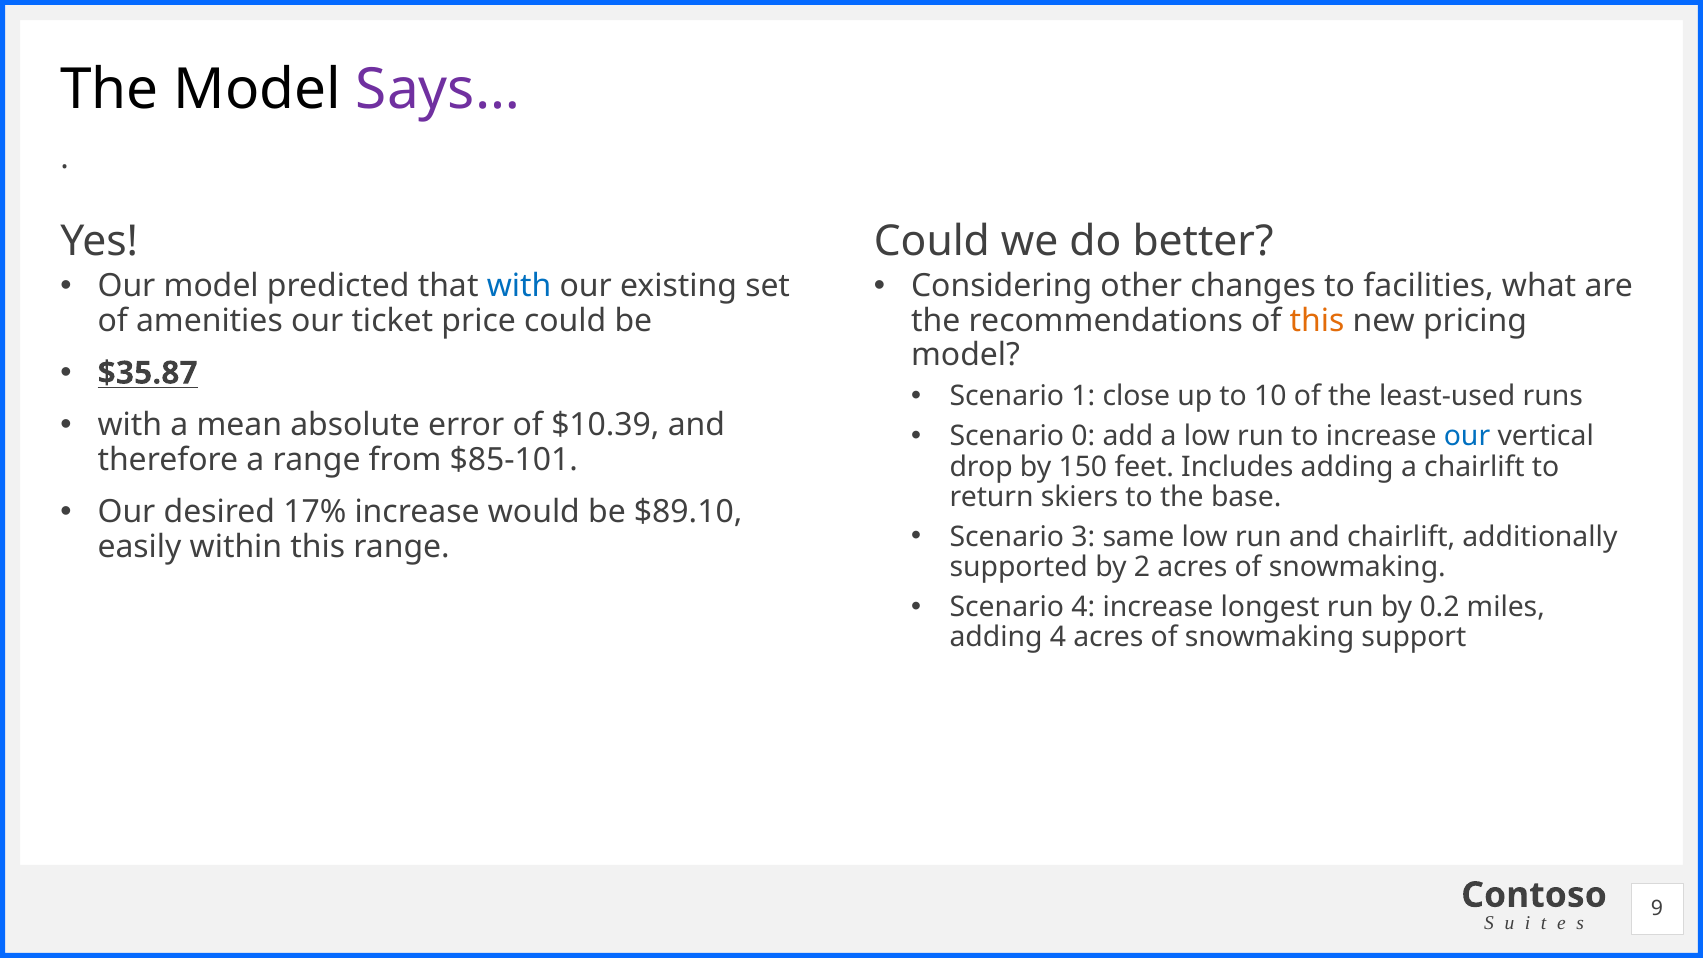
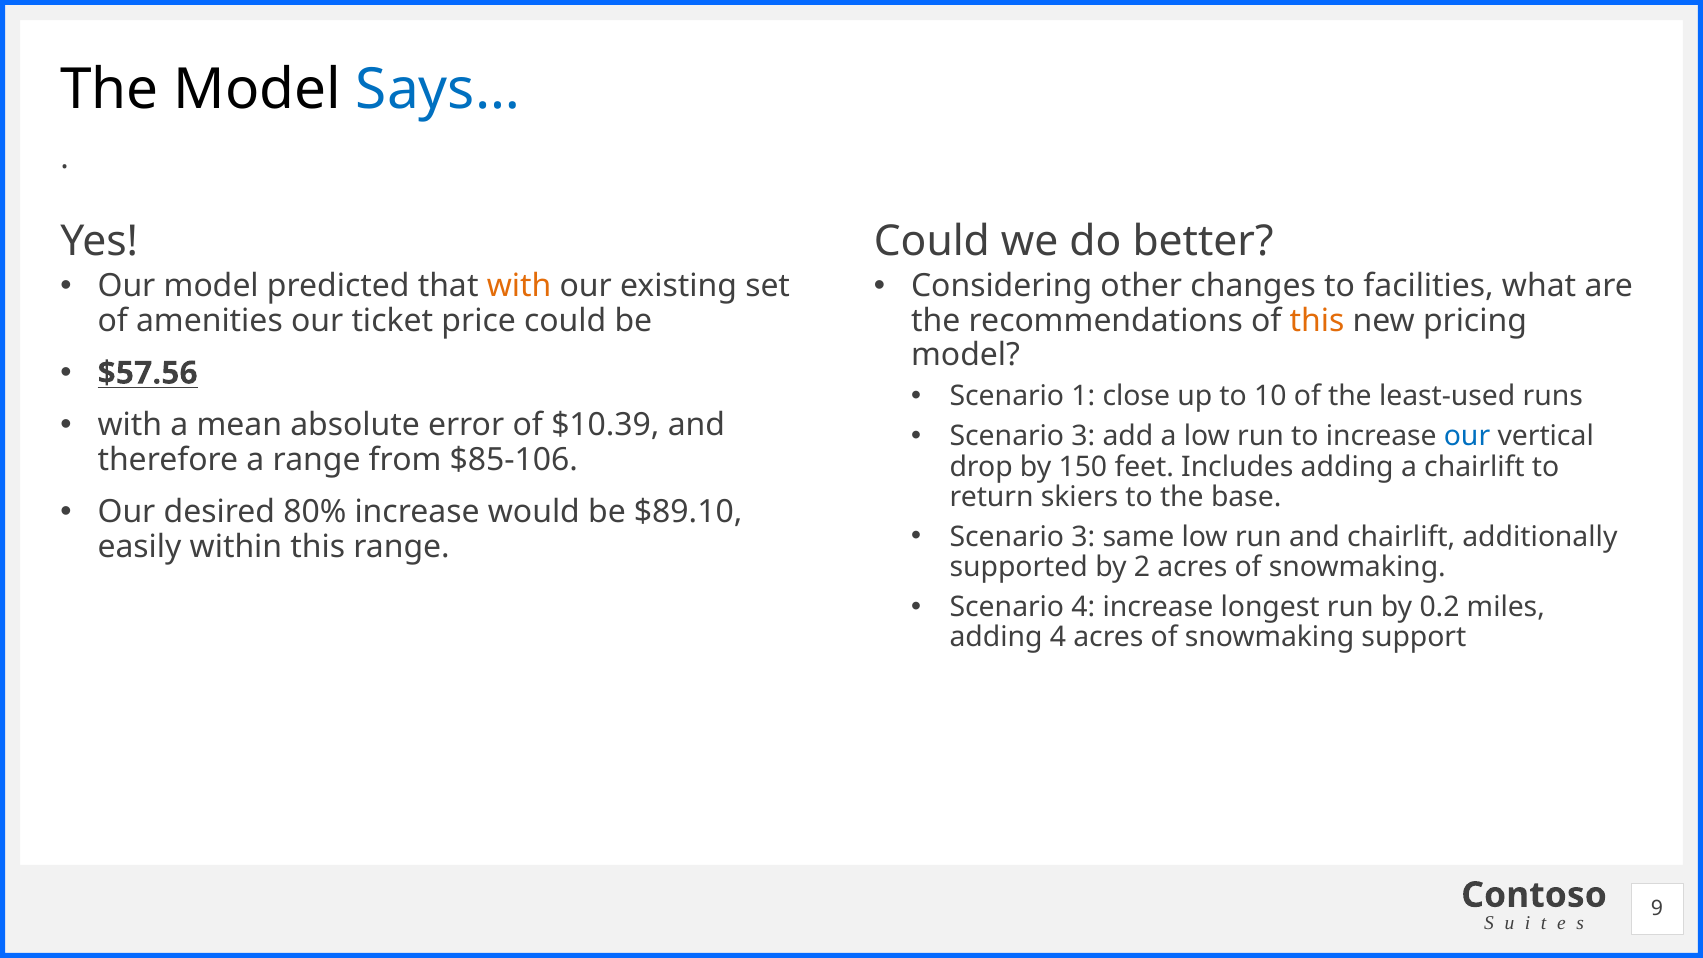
Says… colour: purple -> blue
with at (519, 286) colour: blue -> orange
$35.87: $35.87 -> $57.56
0 at (1083, 436): 0 -> 3
$85-101: $85-101 -> $85-106
17%: 17% -> 80%
